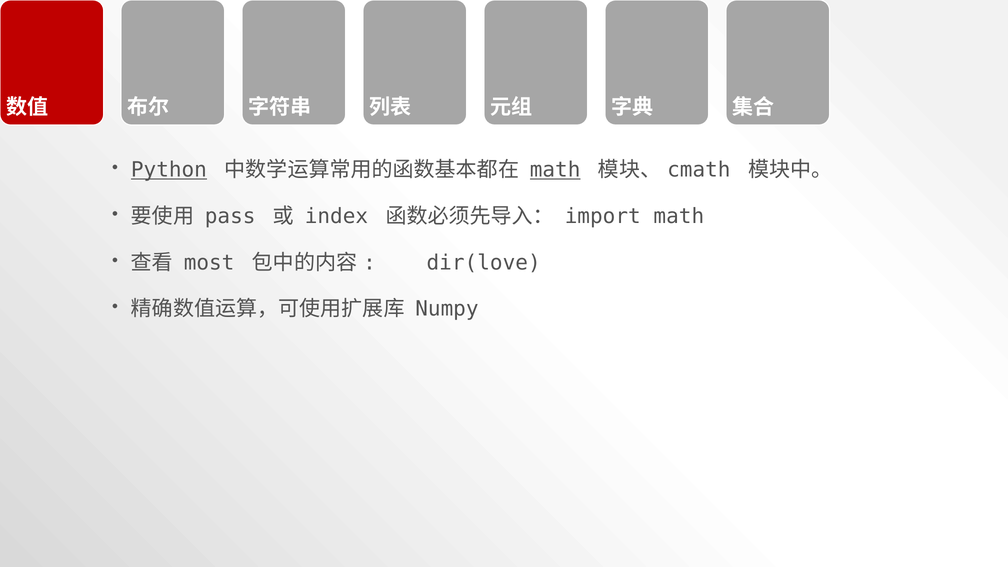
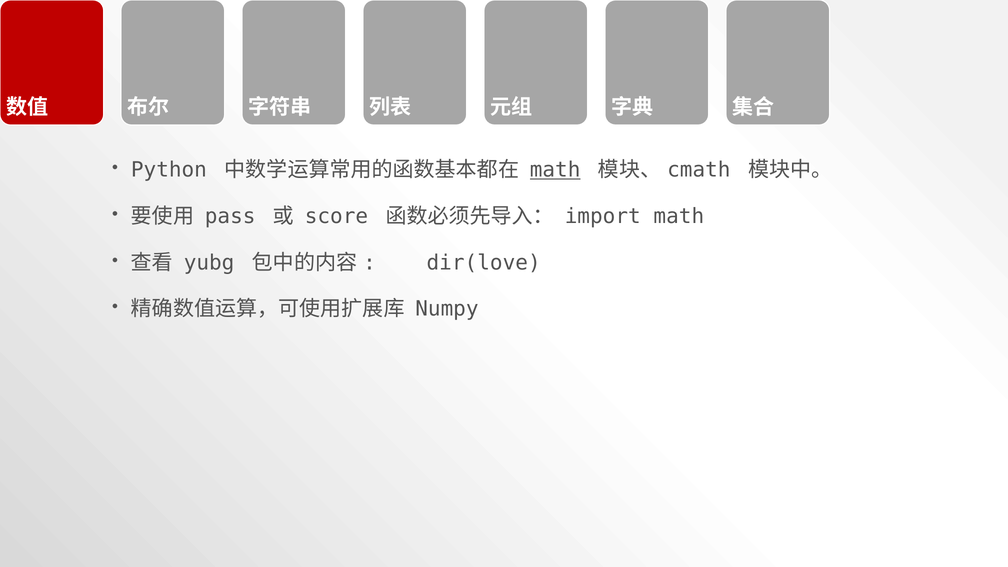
Python underline: present -> none
index: index -> score
most: most -> yubg
